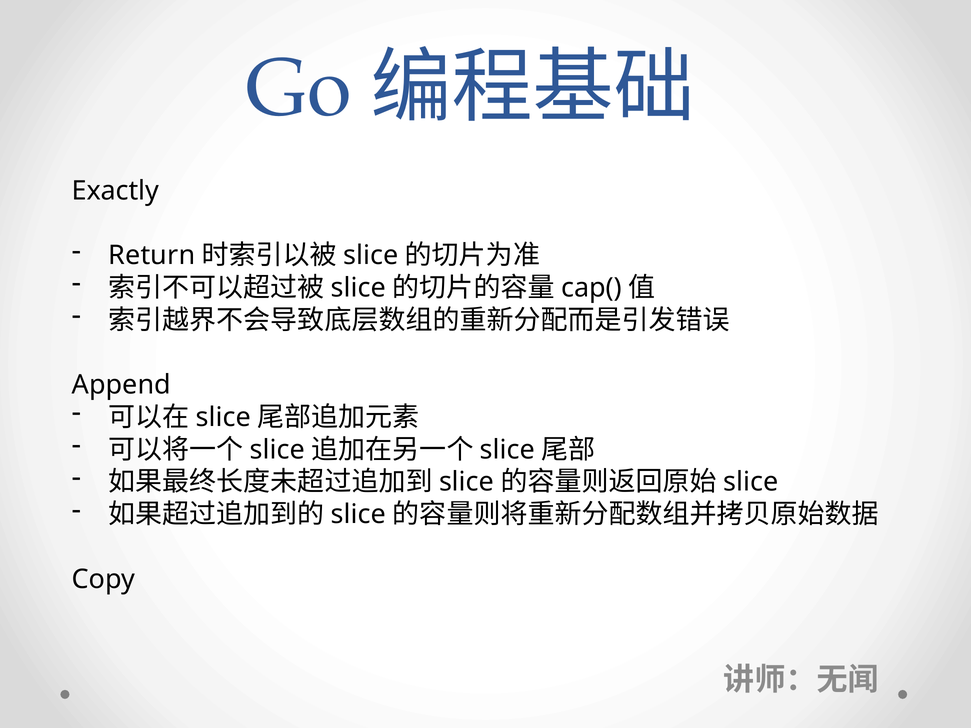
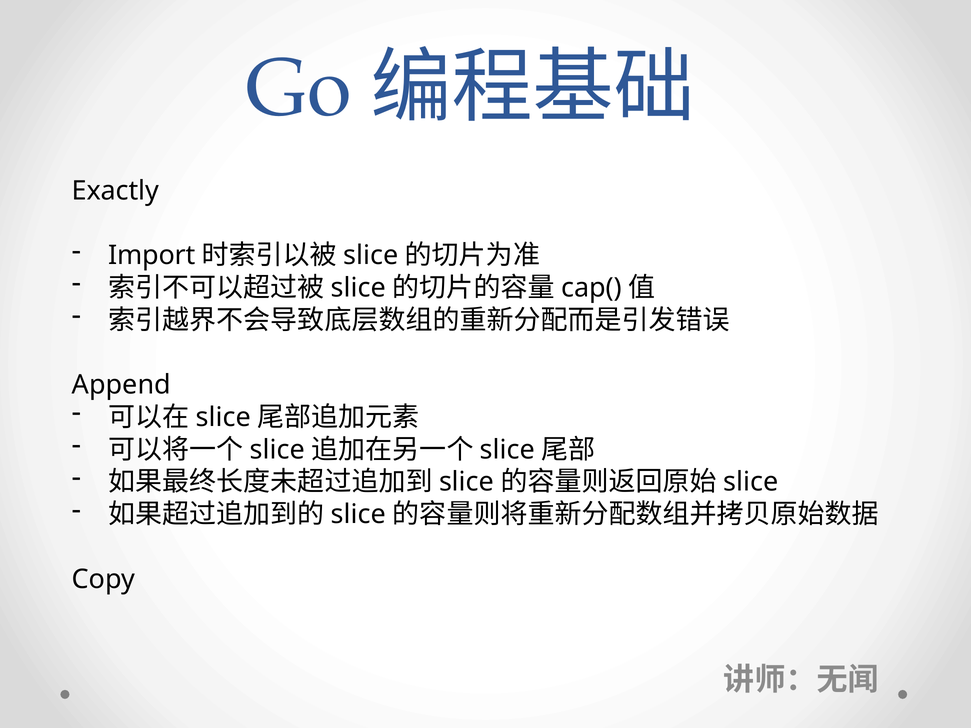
Return: Return -> Import
